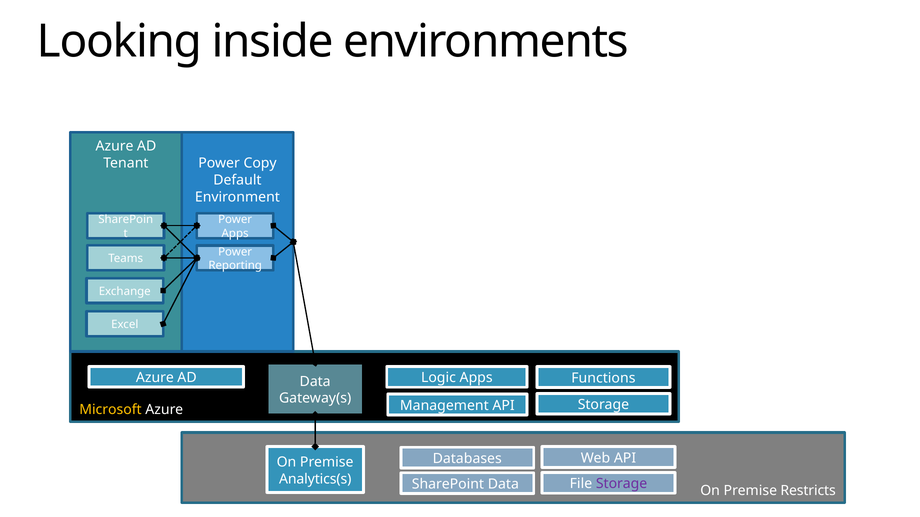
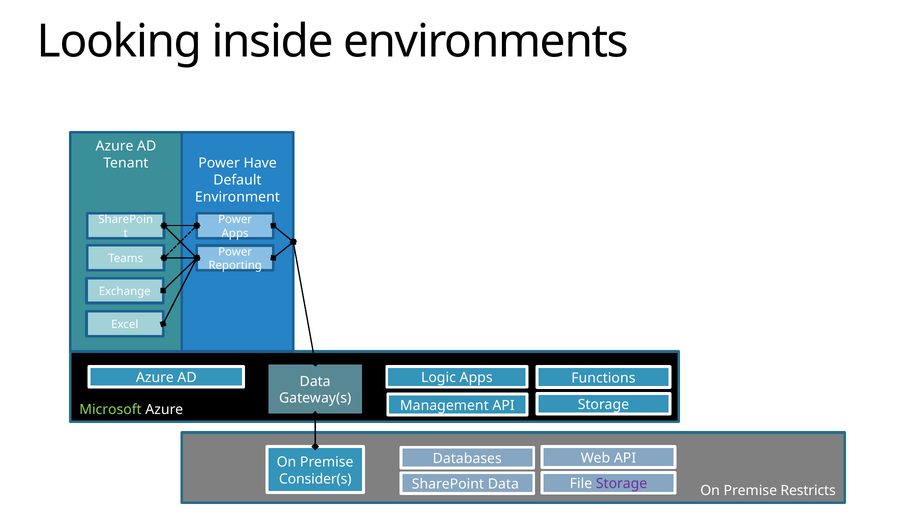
Copy: Copy -> Have
Microsoft colour: yellow -> light green
Analytics(s: Analytics(s -> Consider(s
